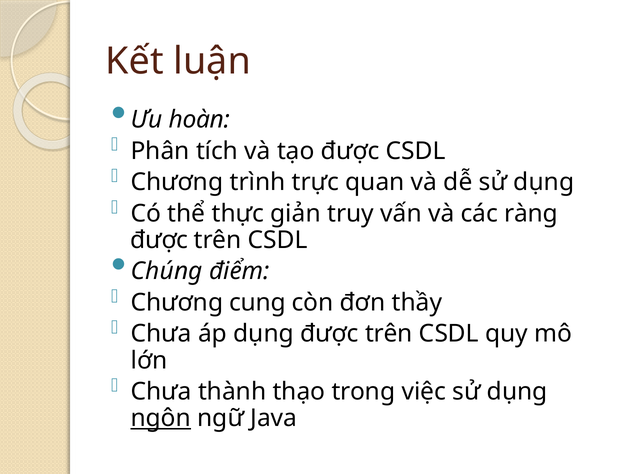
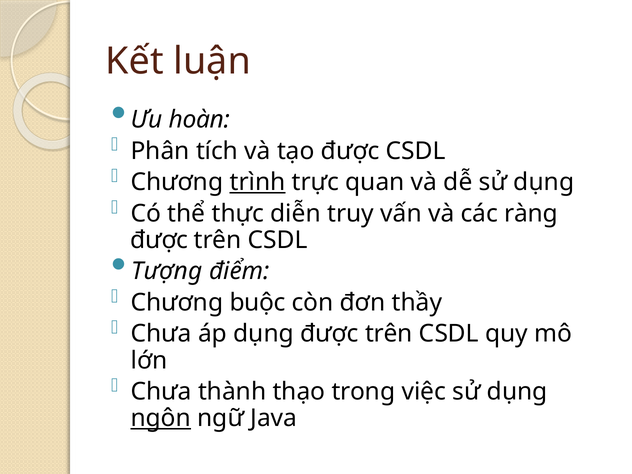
trình underline: none -> present
giản: giản -> diễn
Chúng: Chúng -> Tượng
cung: cung -> buộc
